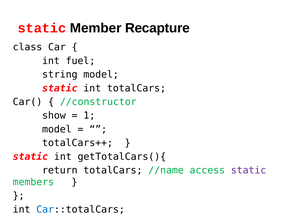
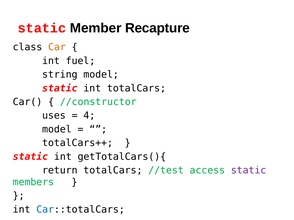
Car colour: black -> orange
show: show -> uses
1: 1 -> 4
//name: //name -> //test
